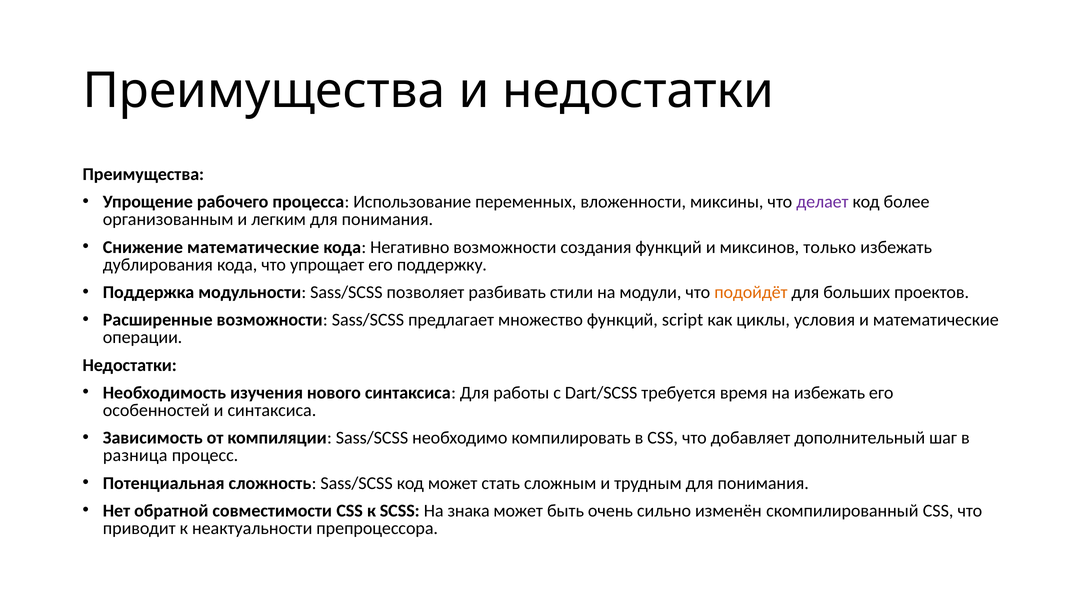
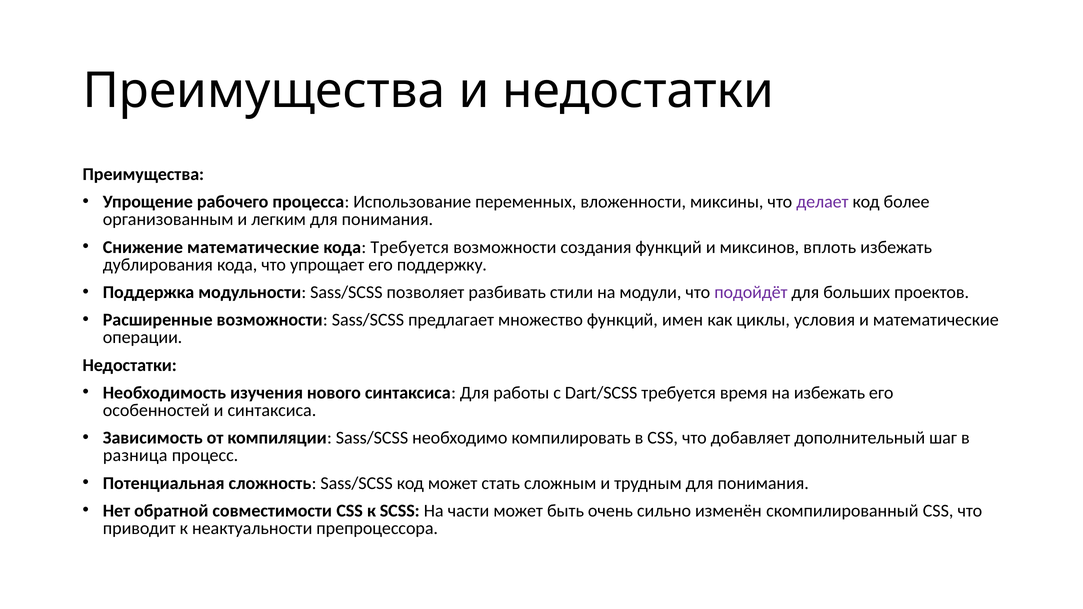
кода Негативно: Негативно -> Требуется
только: только -> вплоть
подойдёт colour: orange -> purple
script: script -> имен
знака: знака -> части
